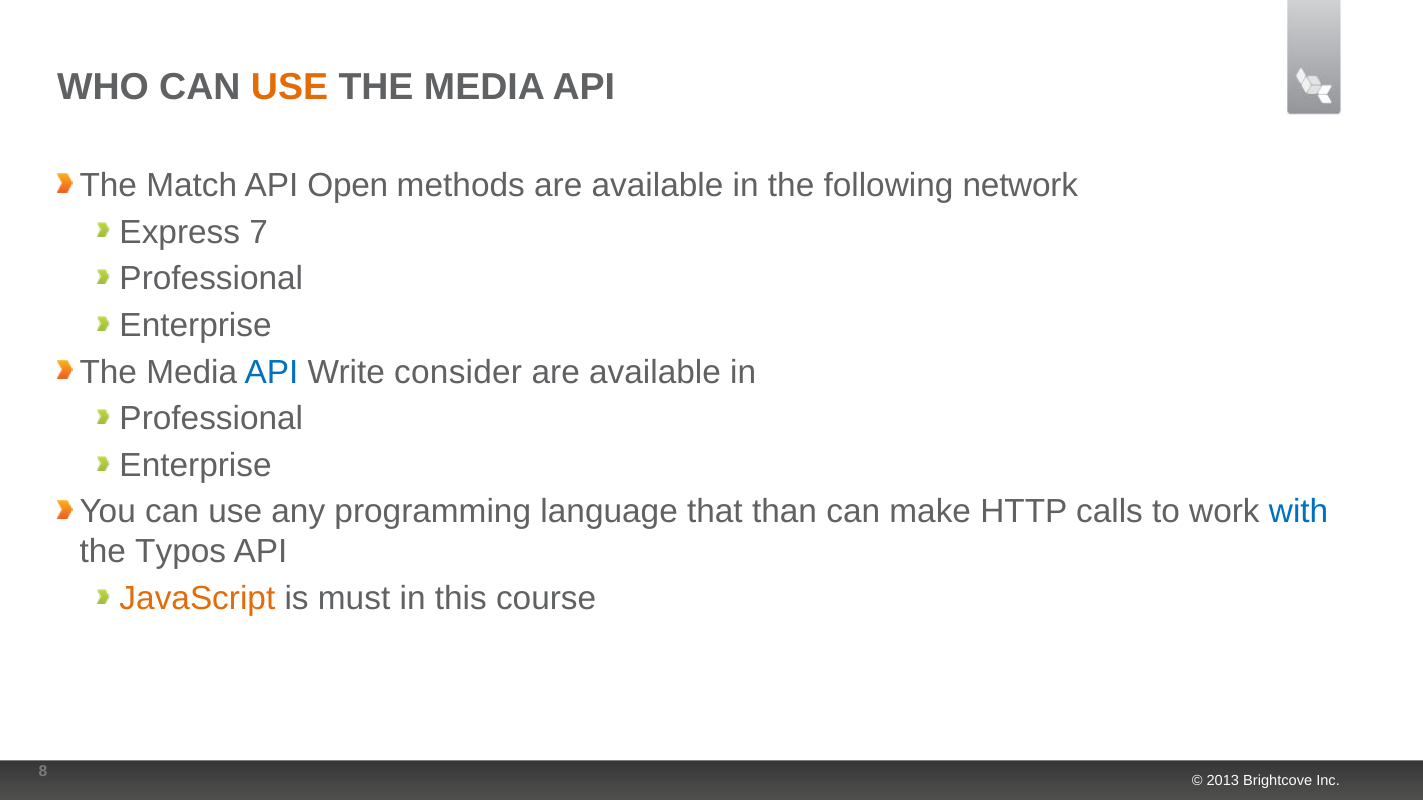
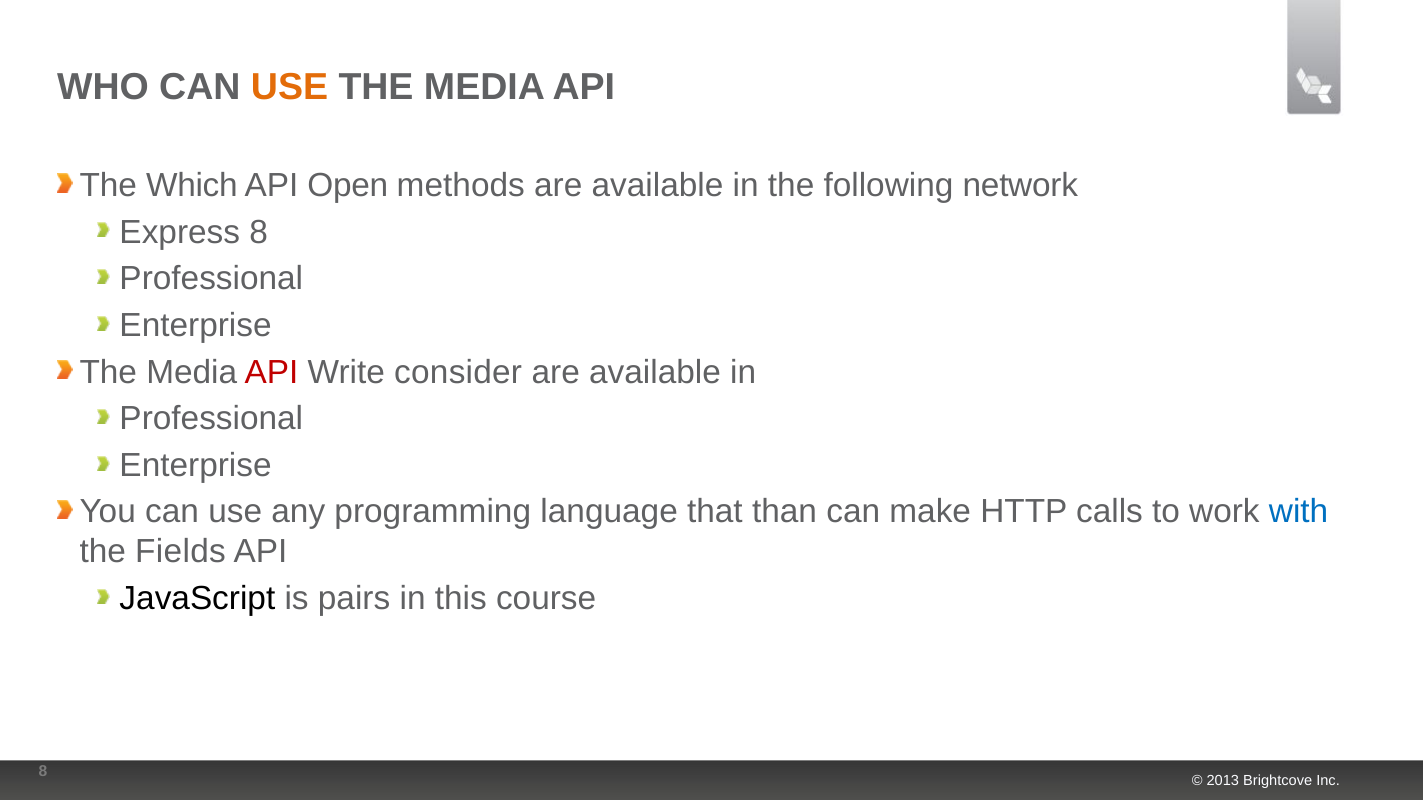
Match: Match -> Which
Express 7: 7 -> 8
API at (272, 372) colour: blue -> red
Typos: Typos -> Fields
JavaScript colour: orange -> black
must: must -> pairs
